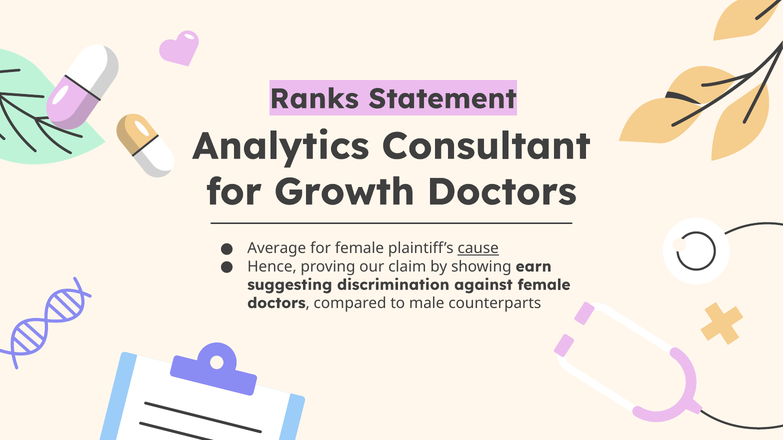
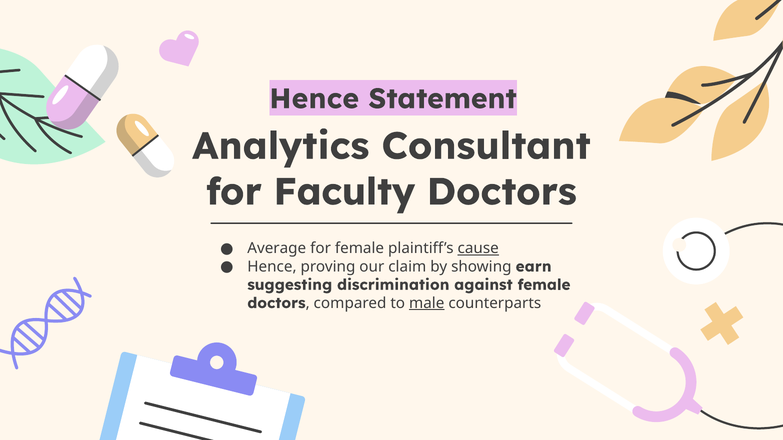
Ranks at (314, 99): Ranks -> Hence
Growth: Growth -> Faculty
male underline: none -> present
